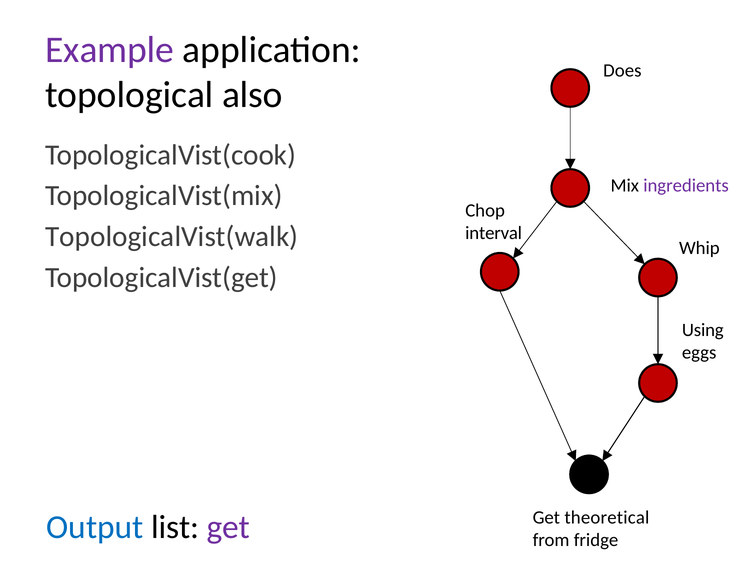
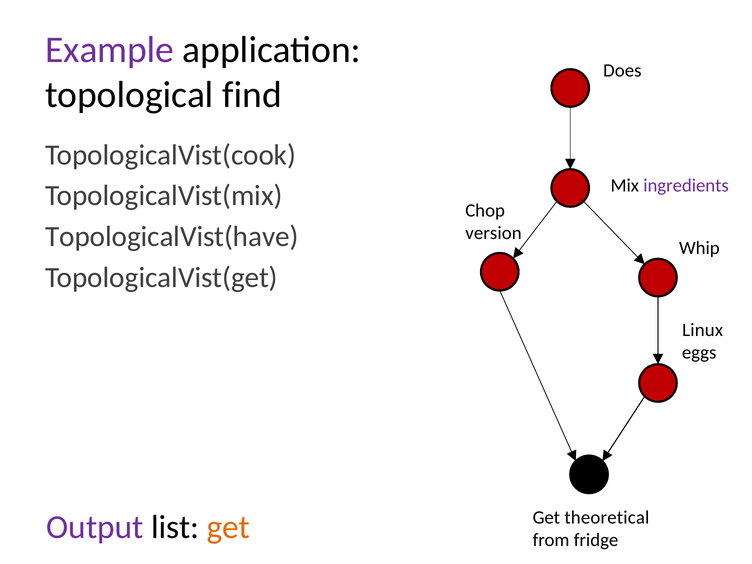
also: also -> find
TopologicalVist(walk: TopologicalVist(walk -> TopologicalVist(have
interval: interval -> version
Using: Using -> Linux
Output colour: blue -> purple
get at (228, 527) colour: purple -> orange
